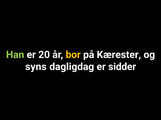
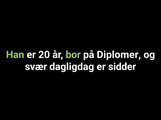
bor colour: yellow -> light green
Kærester: Kærester -> Diplomer
syns: syns -> svær
